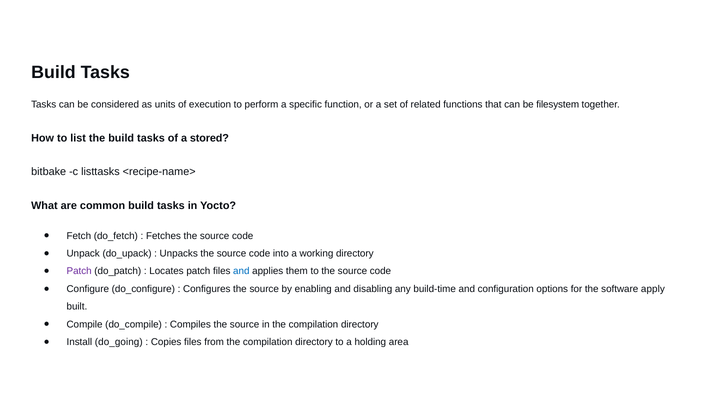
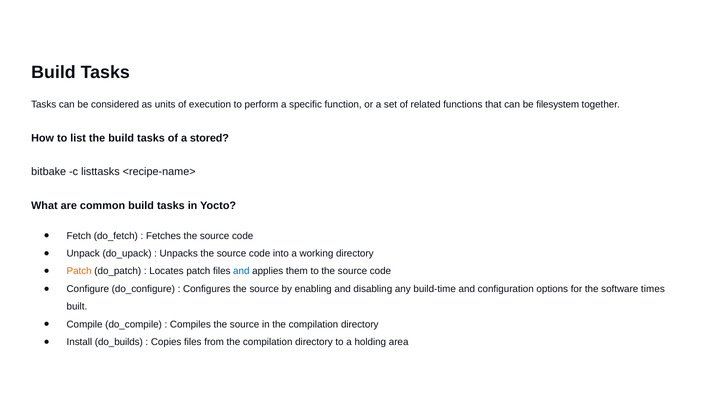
Patch at (79, 271) colour: purple -> orange
apply: apply -> times
do_going: do_going -> do_builds
